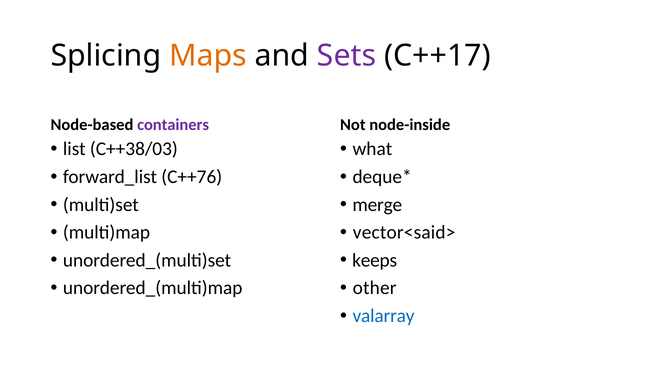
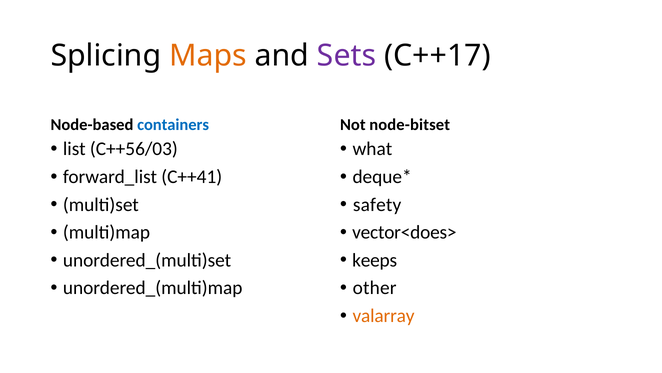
containers colour: purple -> blue
node-inside: node-inside -> node-bitset
C++38/03: C++38/03 -> C++56/03
C++76: C++76 -> C++41
merge: merge -> safety
vector<said>: vector<said> -> vector<does>
valarray colour: blue -> orange
